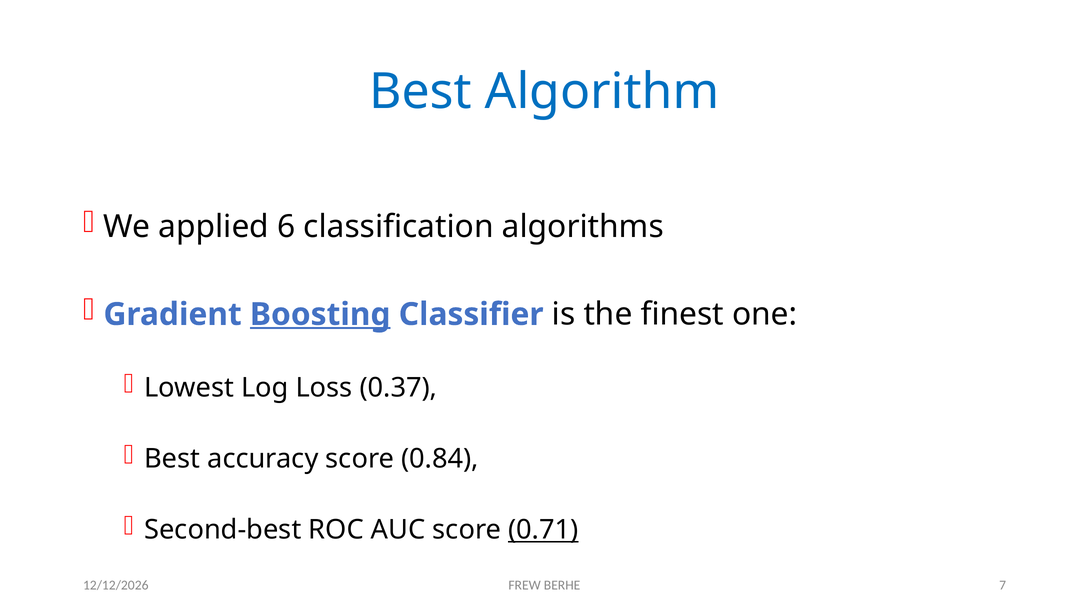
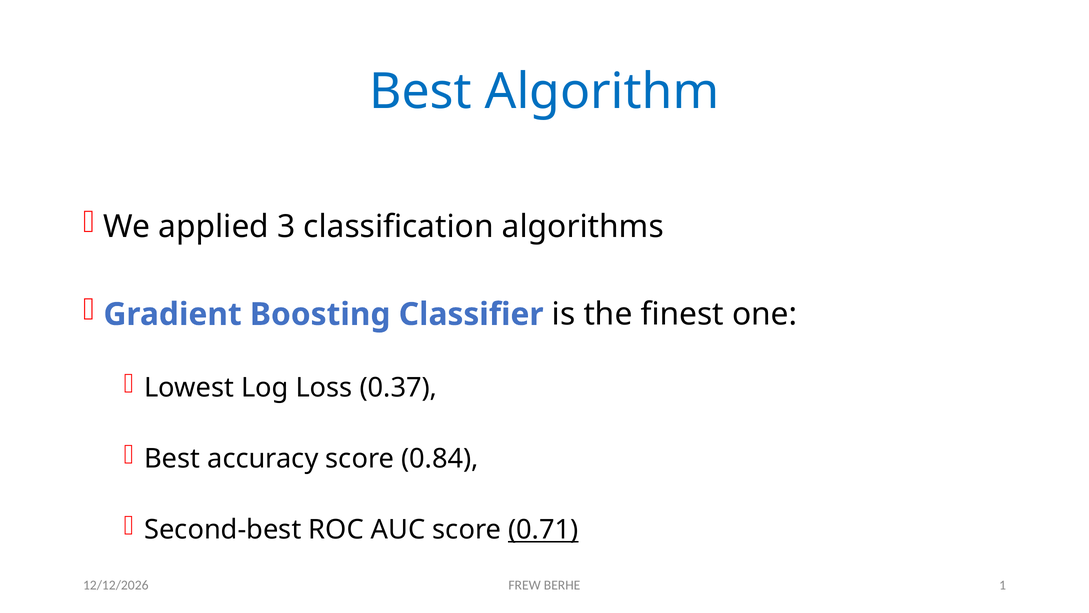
6: 6 -> 3
Boosting underline: present -> none
7: 7 -> 1
